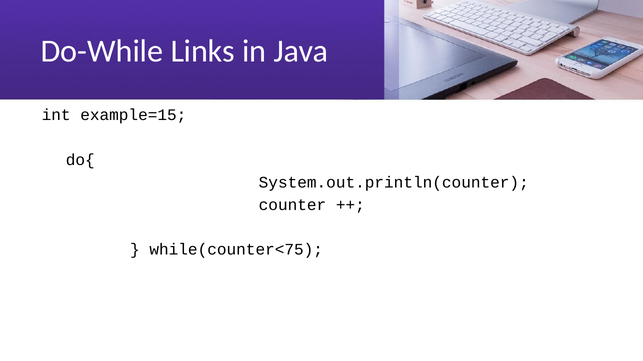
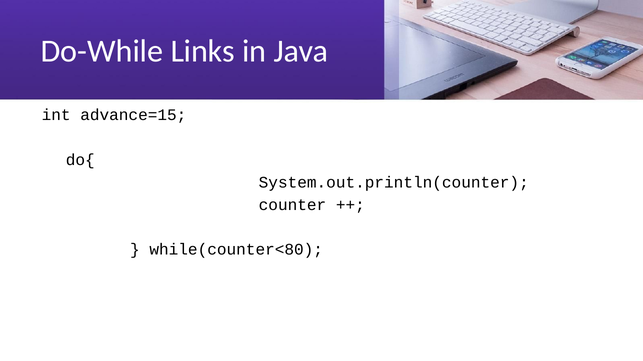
example=15: example=15 -> advance=15
while(counter<75: while(counter<75 -> while(counter<80
